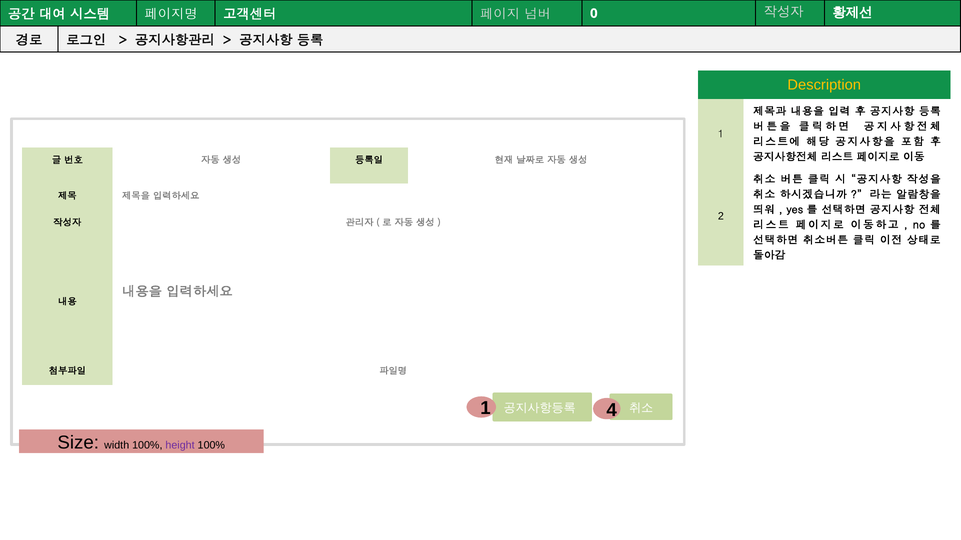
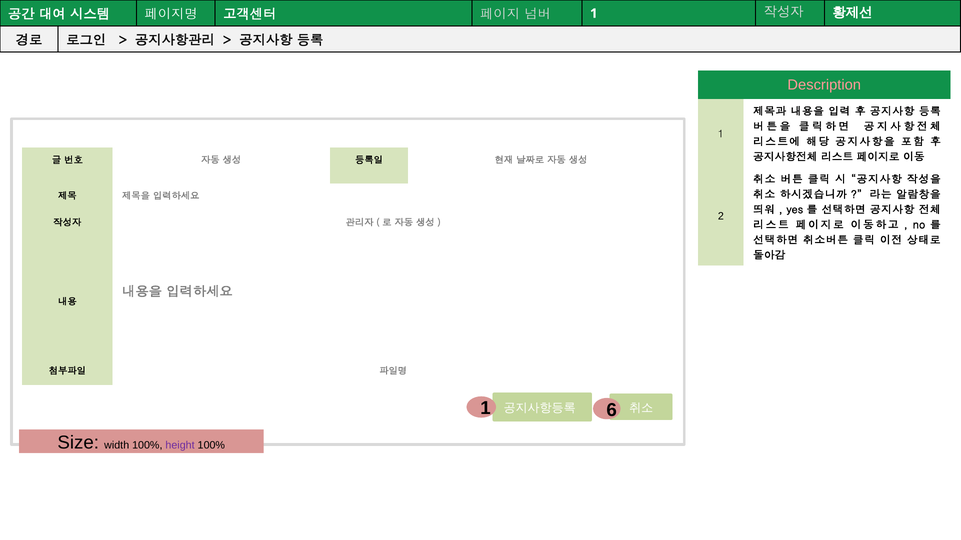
0 at (594, 13): 0 -> 1
Description colour: yellow -> pink
4: 4 -> 6
